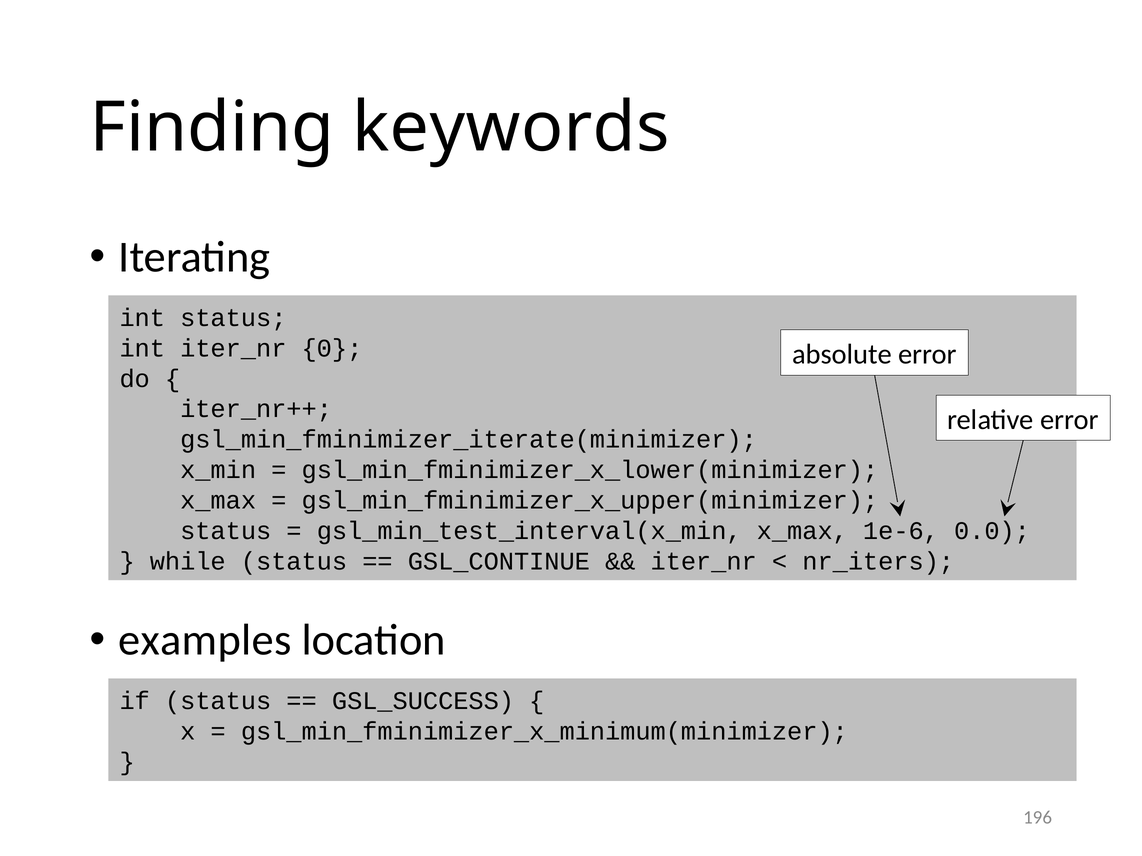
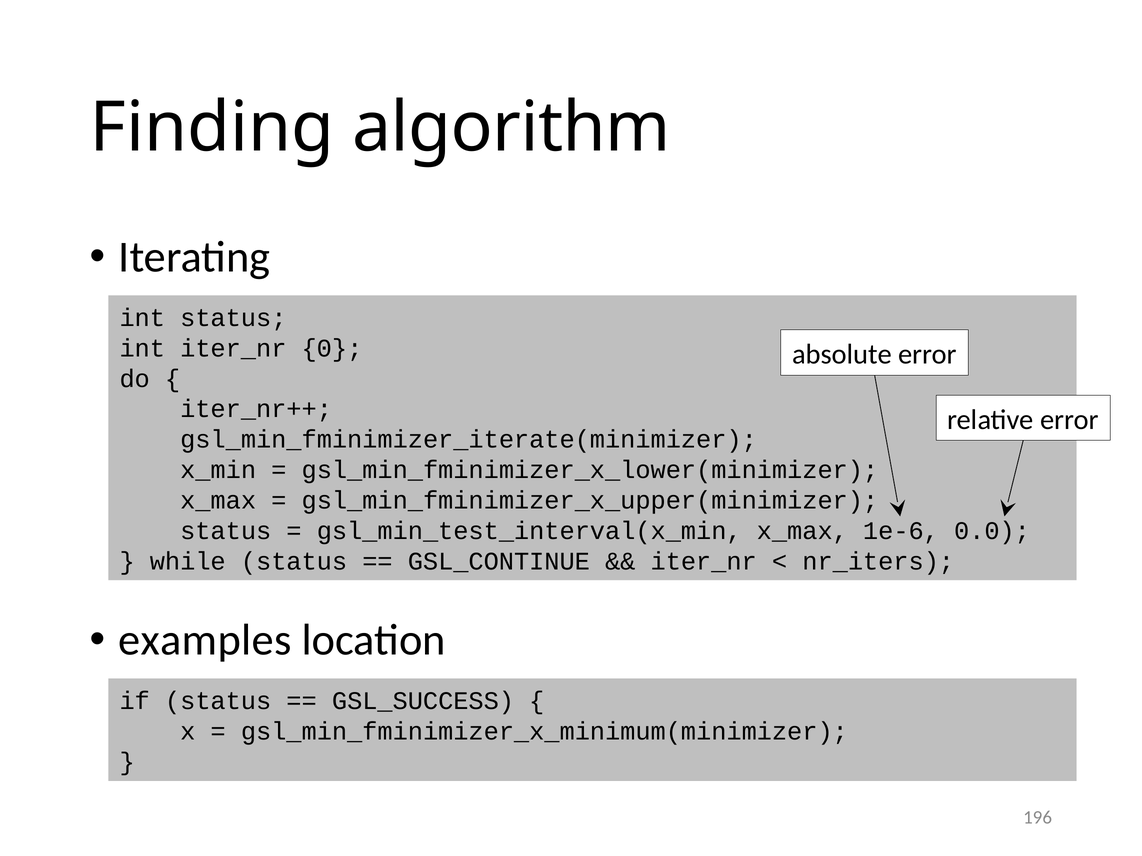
keywords: keywords -> algorithm
